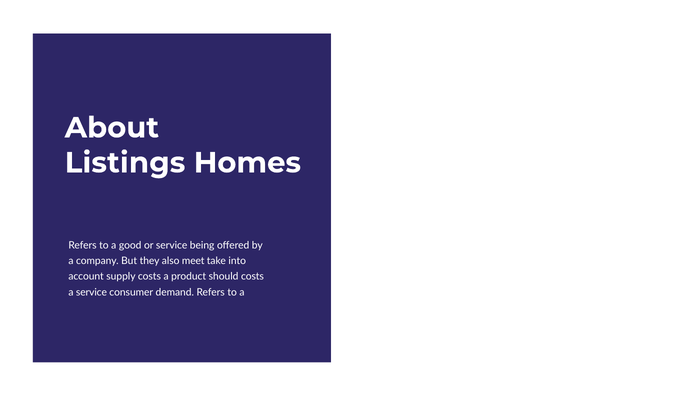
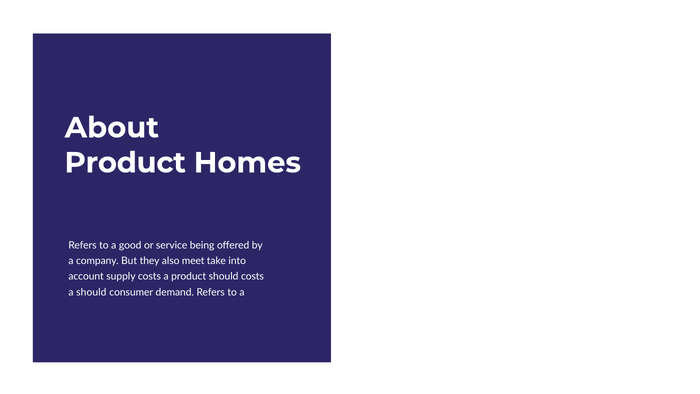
Listings at (125, 163): Listings -> Product
a service: service -> should
